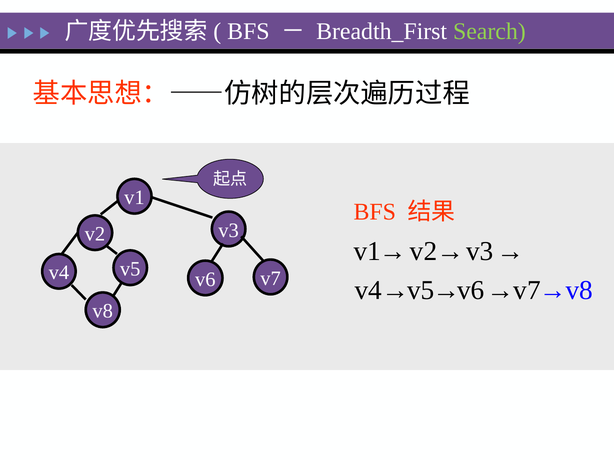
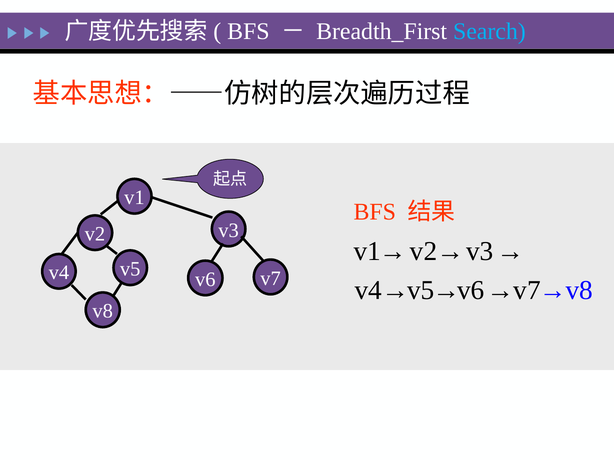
Search colour: light green -> light blue
